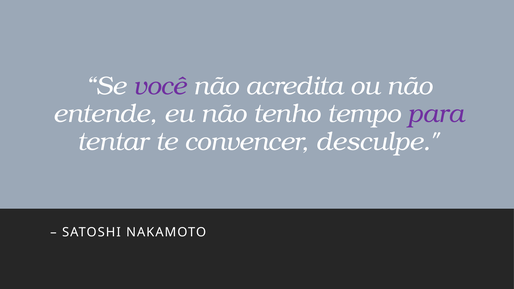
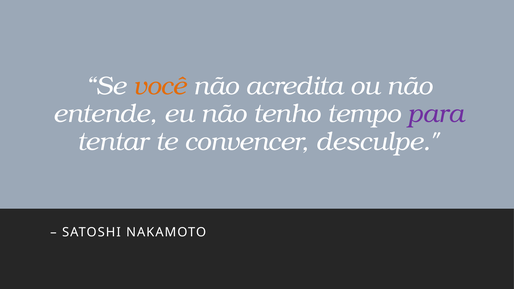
você colour: purple -> orange
